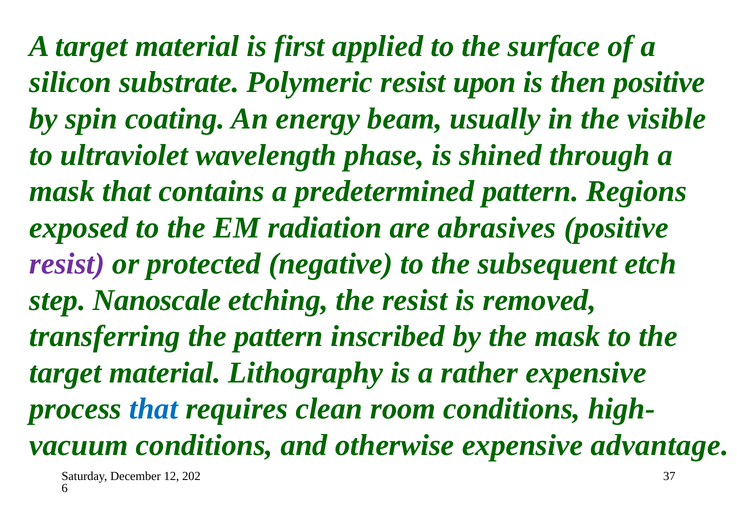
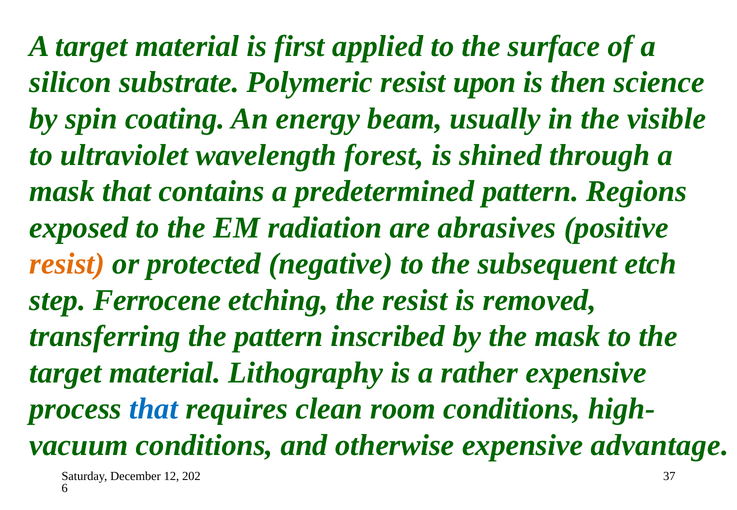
then positive: positive -> science
phase: phase -> forest
resist at (67, 264) colour: purple -> orange
Nanoscale: Nanoscale -> Ferrocene
